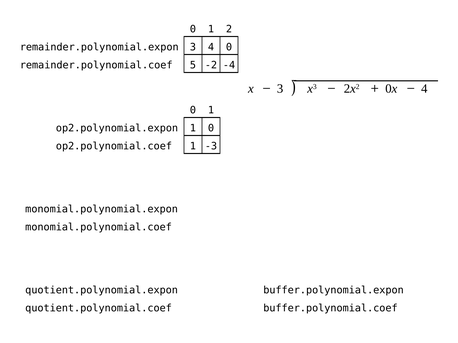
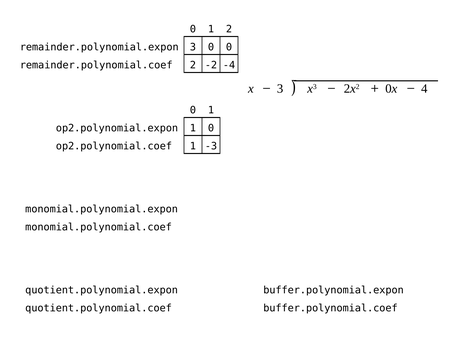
3 4: 4 -> 0
remainder.polynomial.coef 5: 5 -> 2
